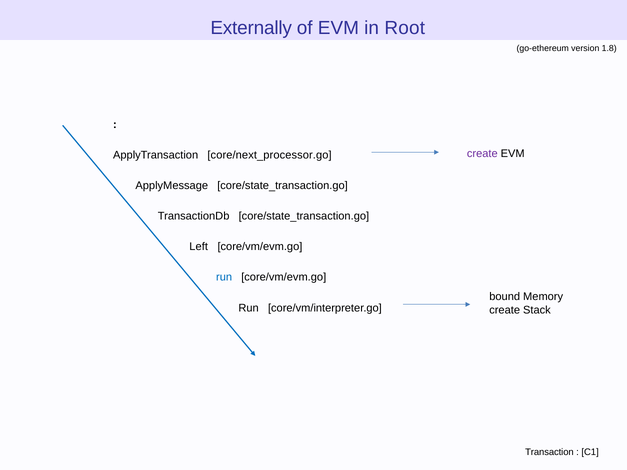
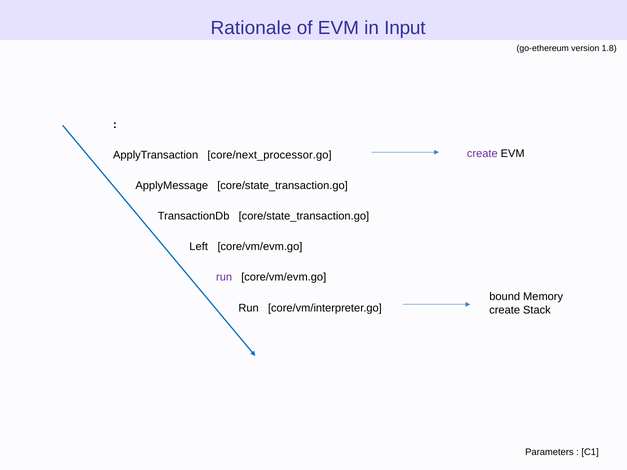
Externally: Externally -> Rationale
Root: Root -> Input
run at (224, 277) colour: blue -> purple
Transaction: Transaction -> Parameters
